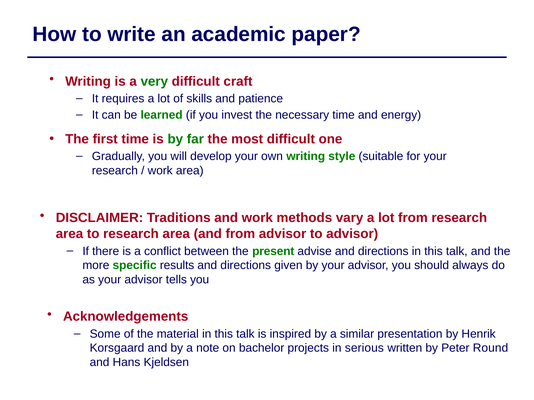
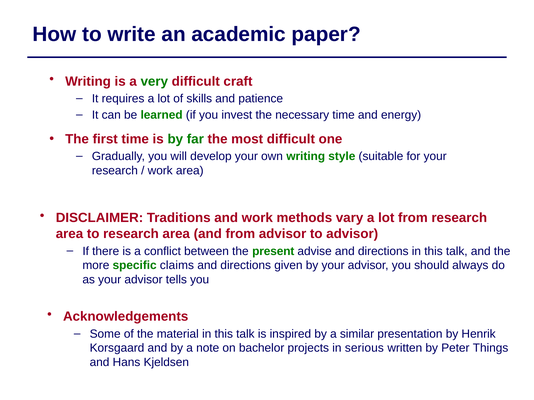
results: results -> claims
Round: Round -> Things
